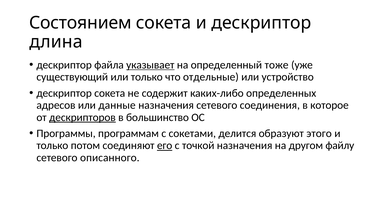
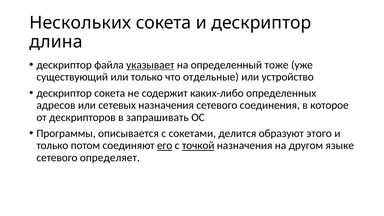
Состоянием: Состоянием -> Нескольких
данные: данные -> сетевых
дескрипторов underline: present -> none
большинство: большинство -> запрашивать
программам: программам -> описывается
точкой underline: none -> present
файлу: файлу -> языке
описанного: описанного -> определяет
